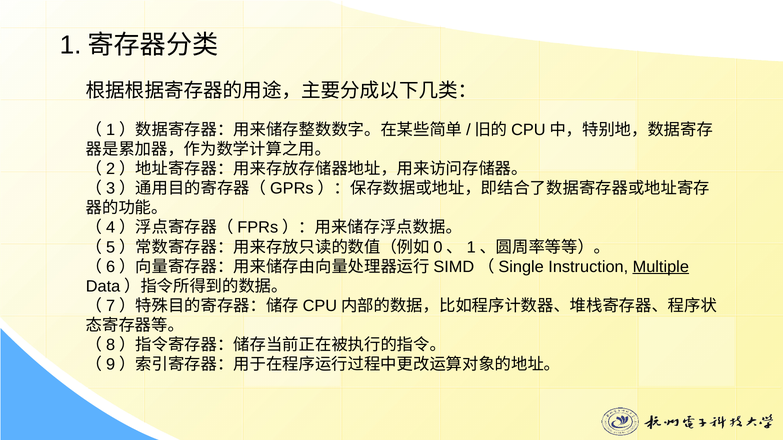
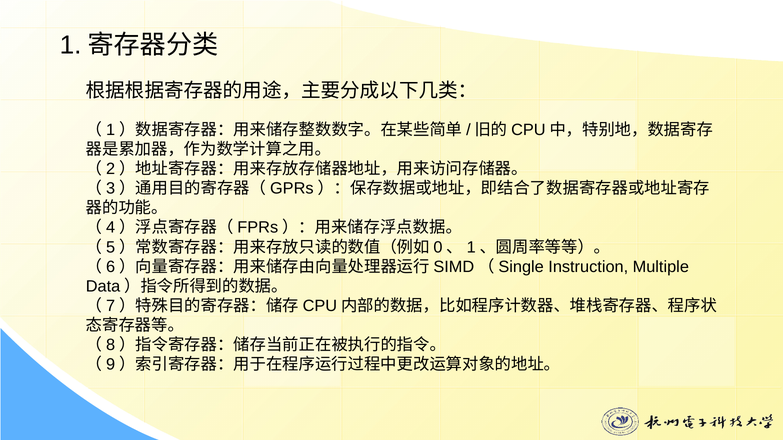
Multiple underline: present -> none
